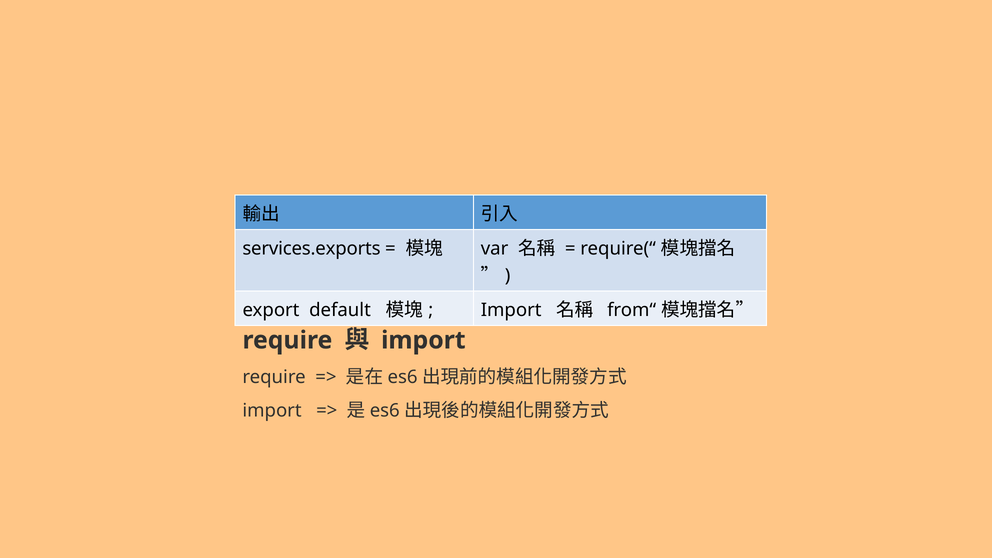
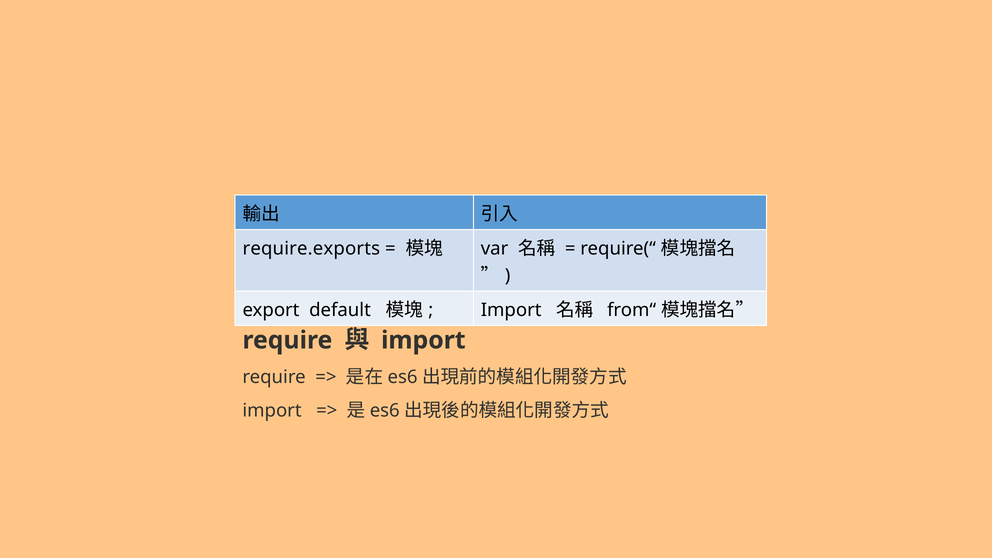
services.exports: services.exports -> require.exports
